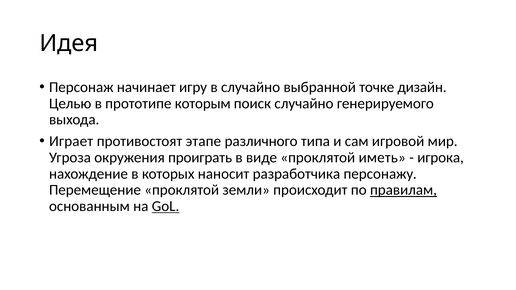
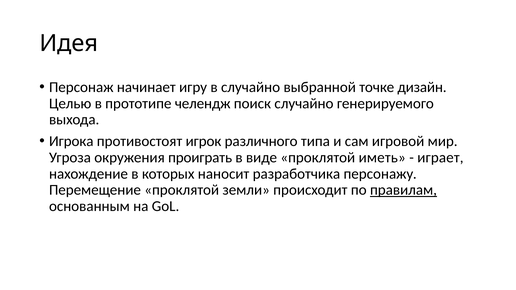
которым: которым -> чeлендж
Играет: Играет -> Игрока
этапе: этапе -> игрок
игрока: игрока -> играет
GoL underline: present -> none
